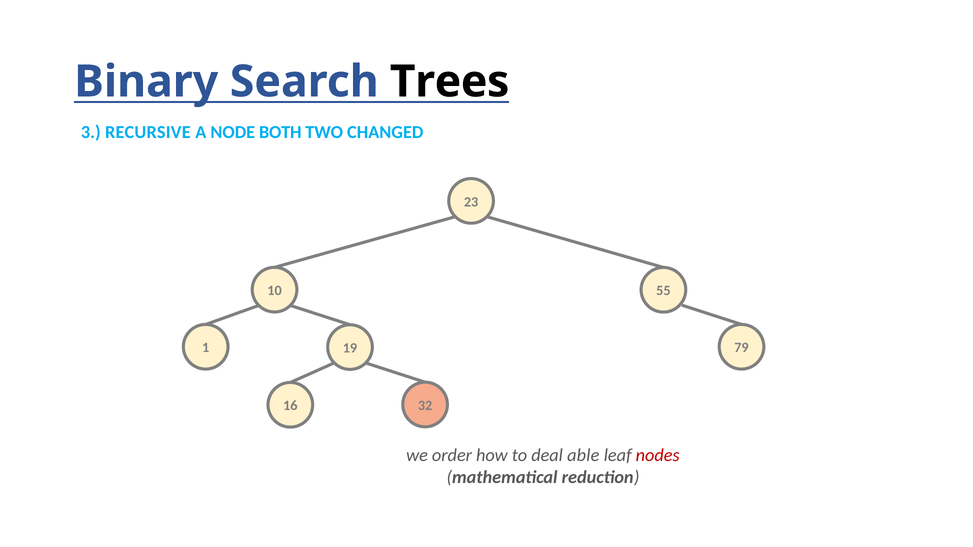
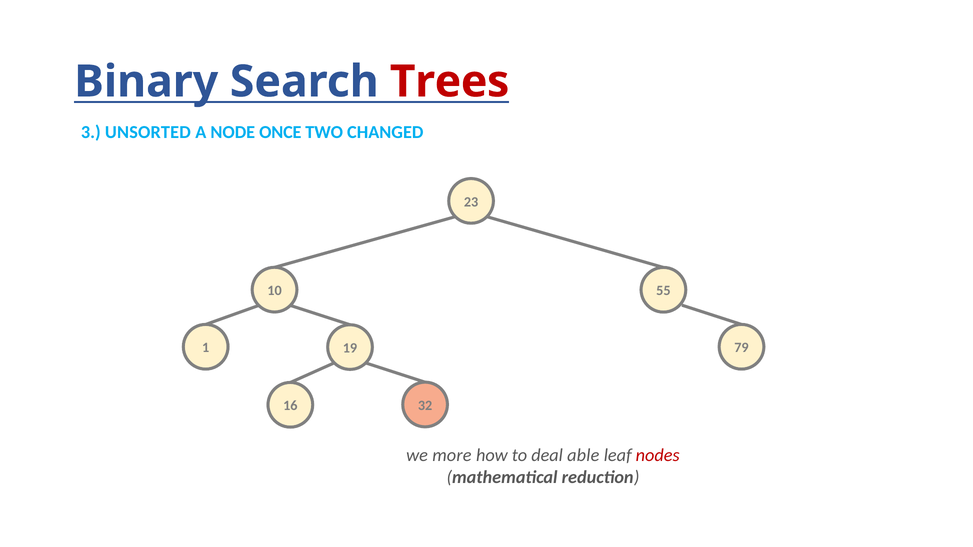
Trees colour: black -> red
RECURSIVE: RECURSIVE -> UNSORTED
BOTH: BOTH -> ONCE
order: order -> more
